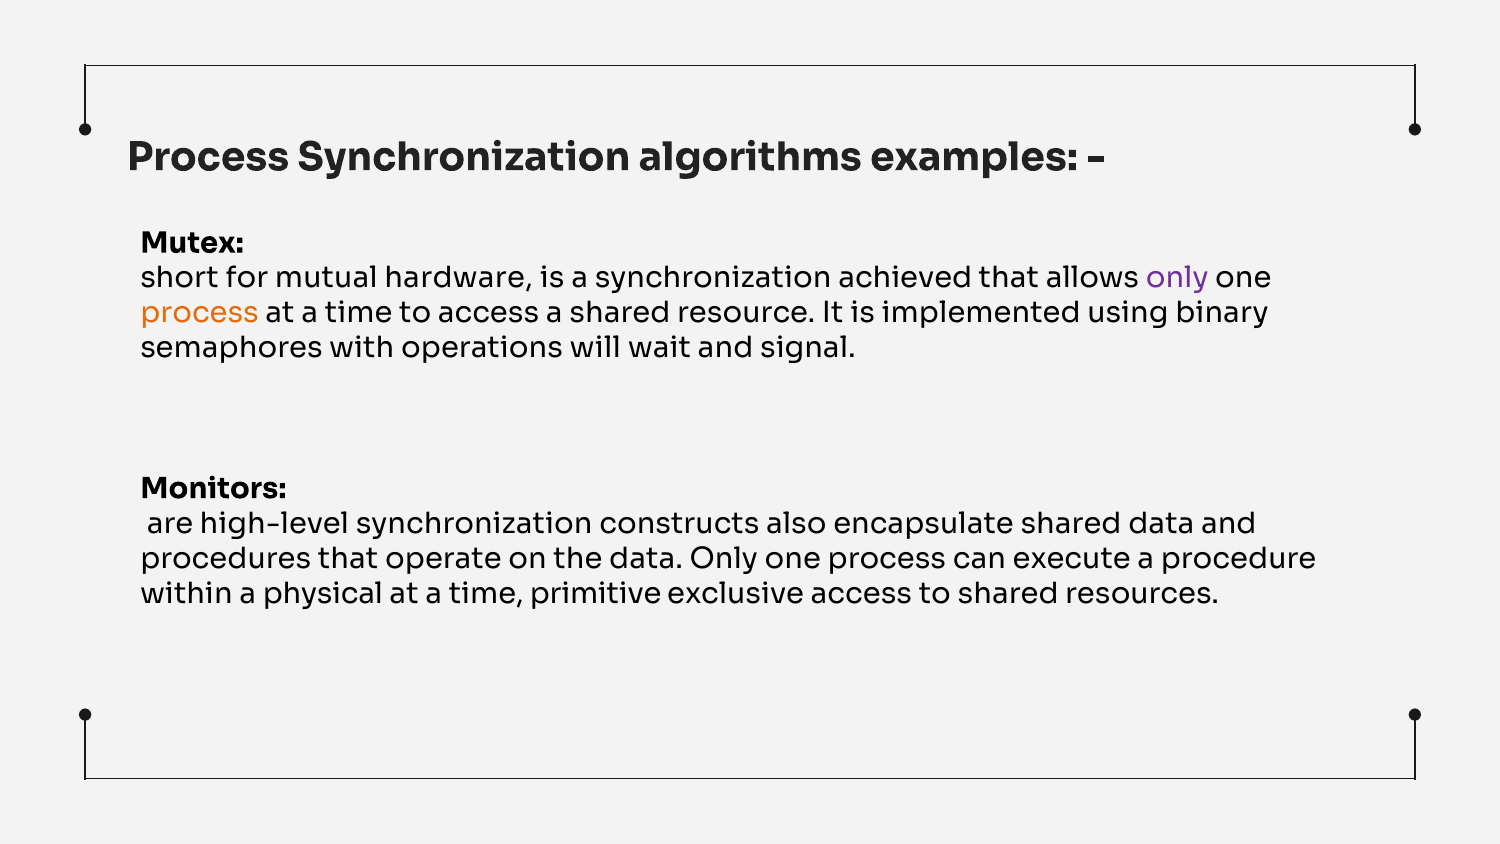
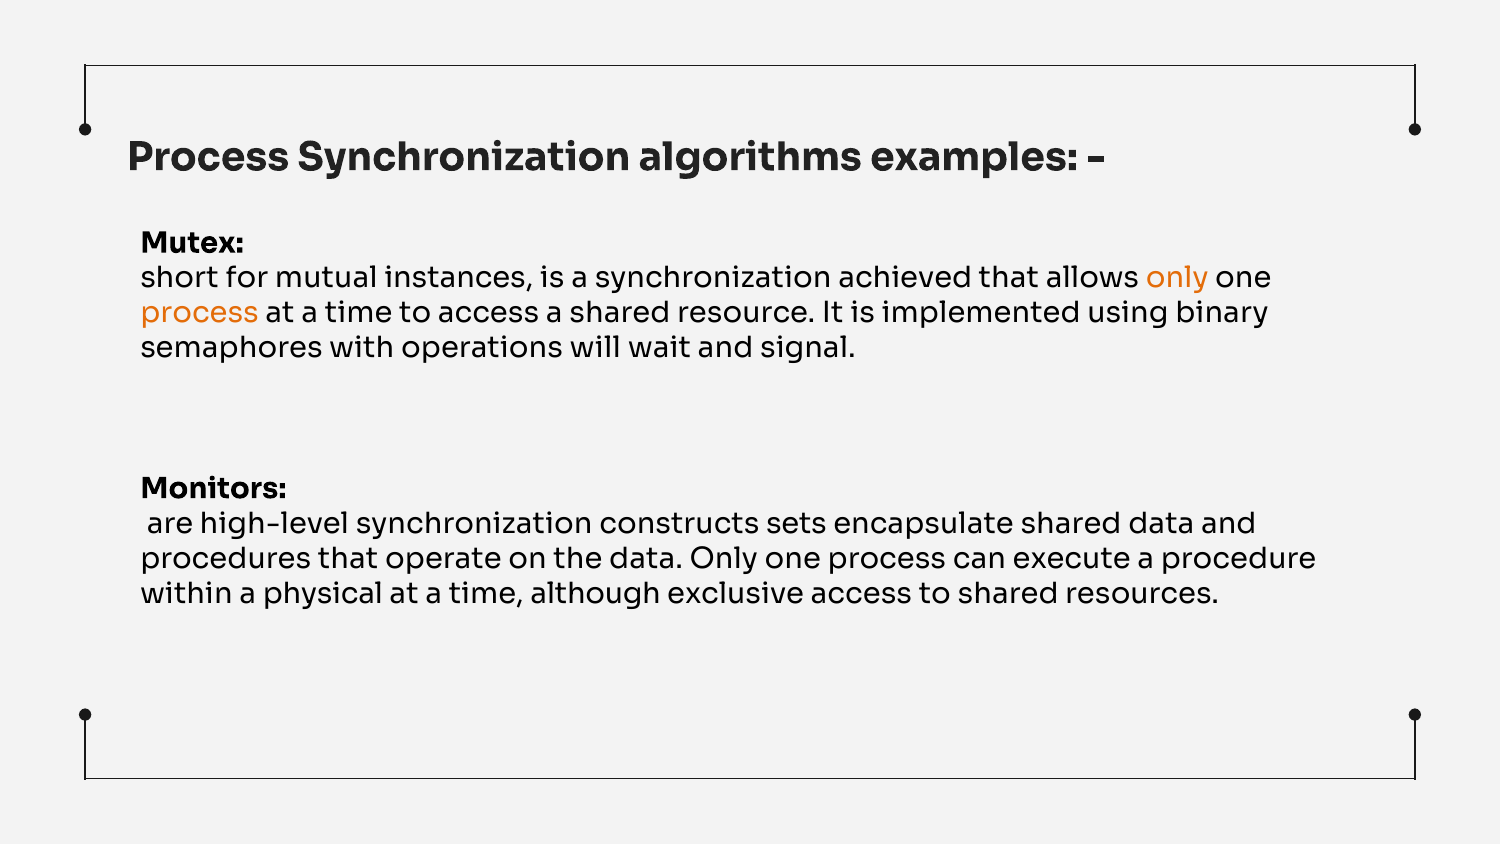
hardware: hardware -> instances
only at (1177, 278) colour: purple -> orange
also: also -> sets
primitive: primitive -> although
